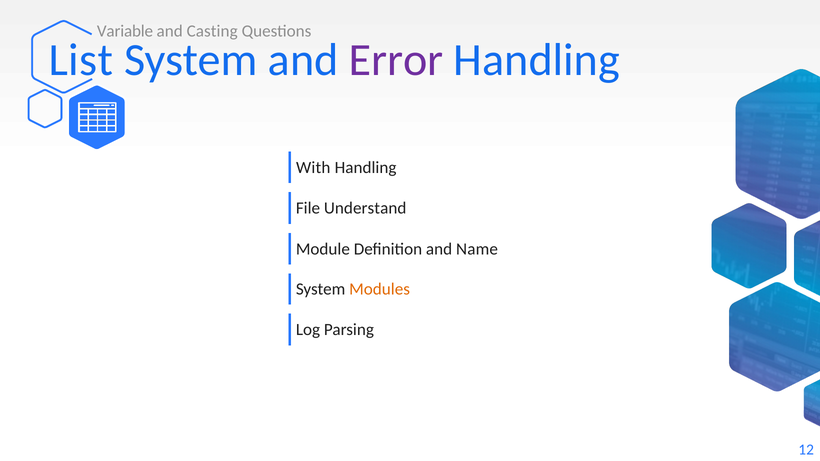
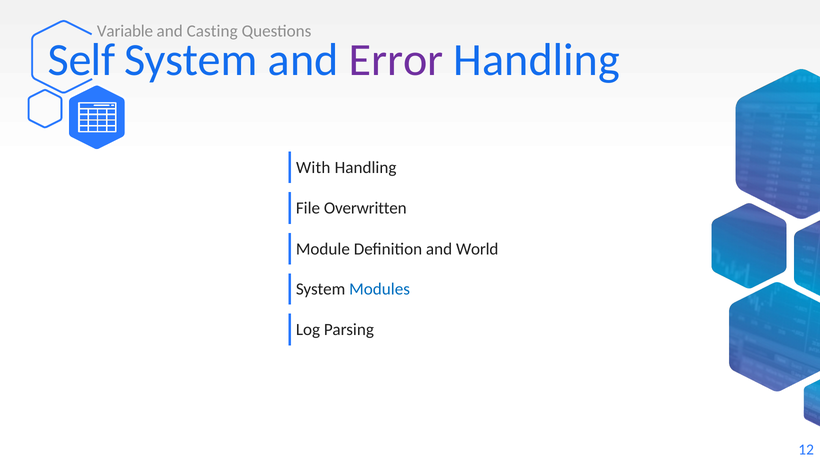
List: List -> Self
Understand: Understand -> Overwritten
Name: Name -> World
Modules colour: orange -> blue
